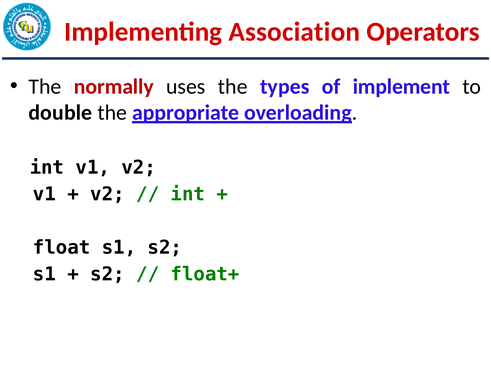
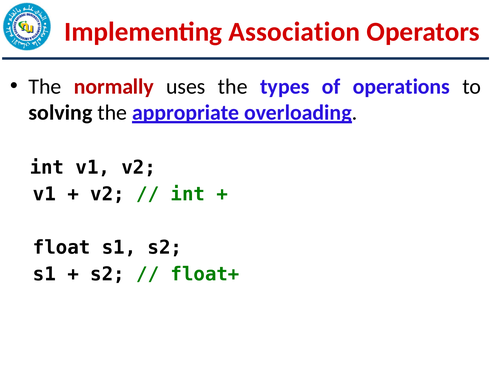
implement: implement -> operations
double: double -> solving
